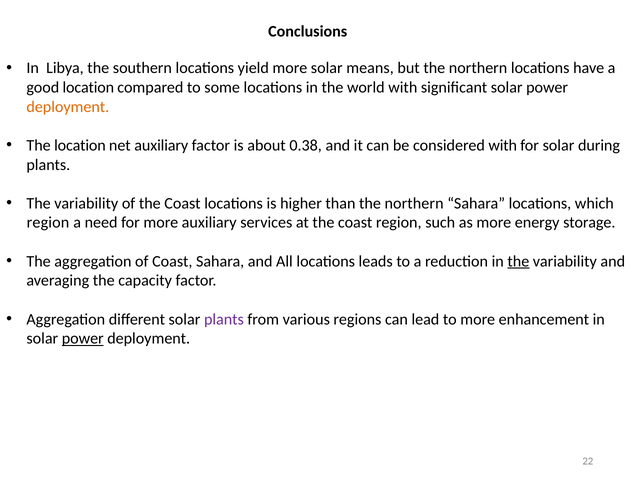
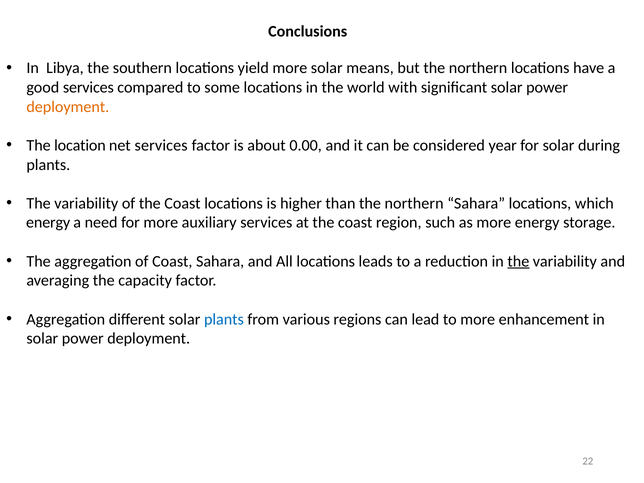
good location: location -> services
net auxiliary: auxiliary -> services
0.38: 0.38 -> 0.00
considered with: with -> year
region at (48, 223): region -> energy
plants at (224, 319) colour: purple -> blue
power at (83, 339) underline: present -> none
